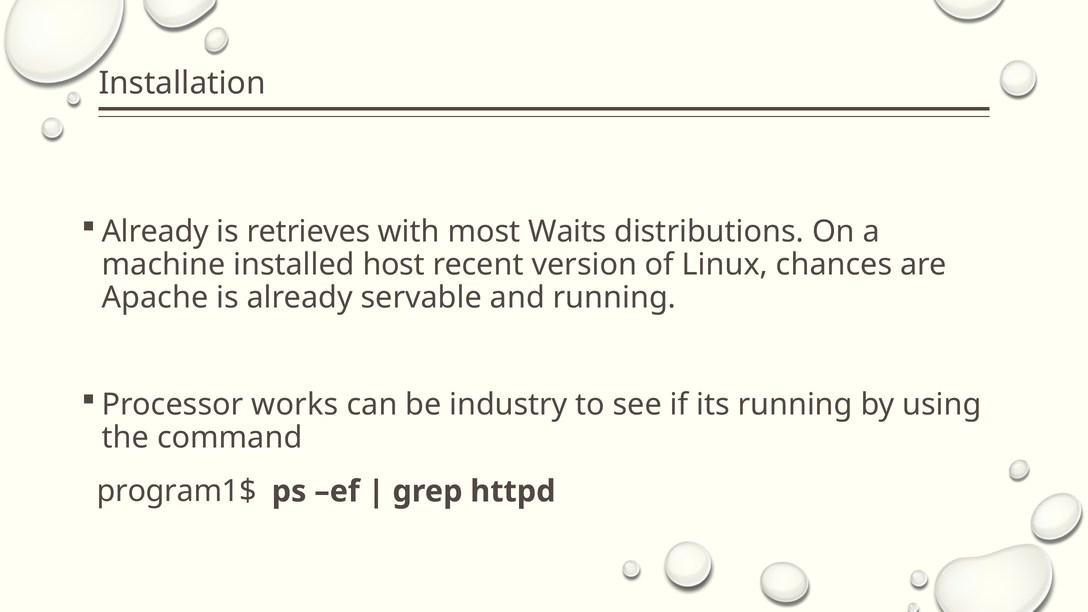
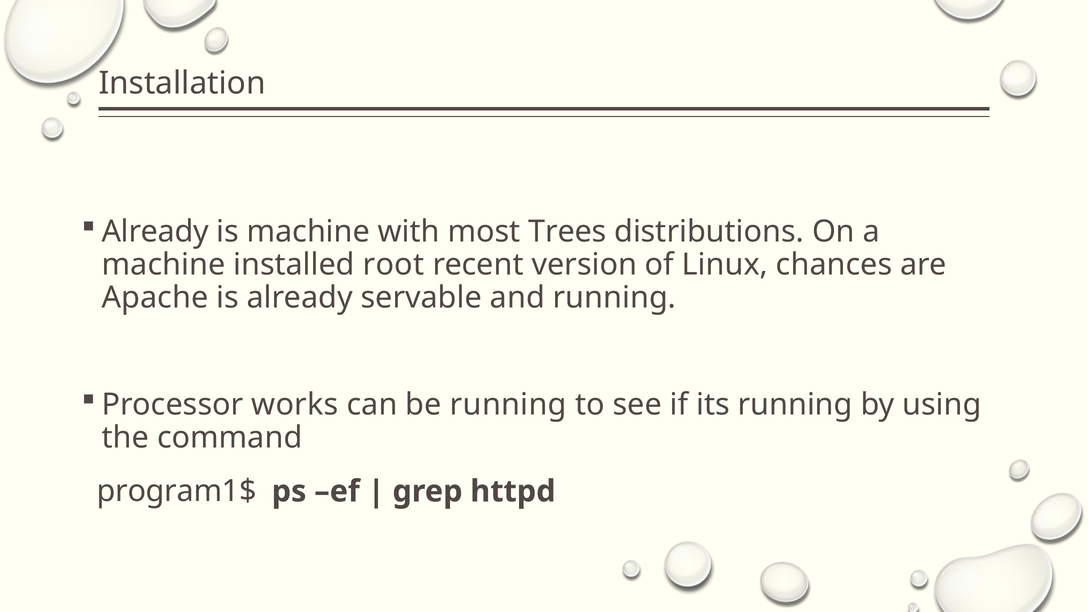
is retrieves: retrieves -> machine
Waits: Waits -> Trees
host: host -> root
be industry: industry -> running
